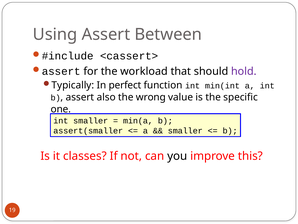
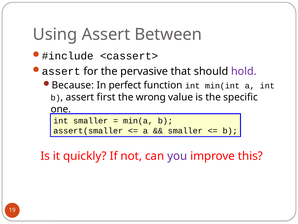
workload: workload -> pervasive
Typically: Typically -> Because
also: also -> first
classes: classes -> quickly
you colour: black -> purple
